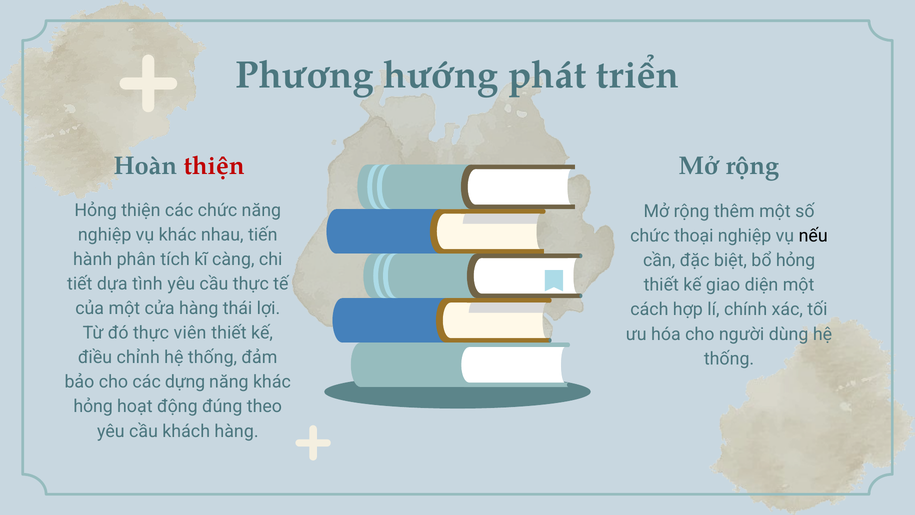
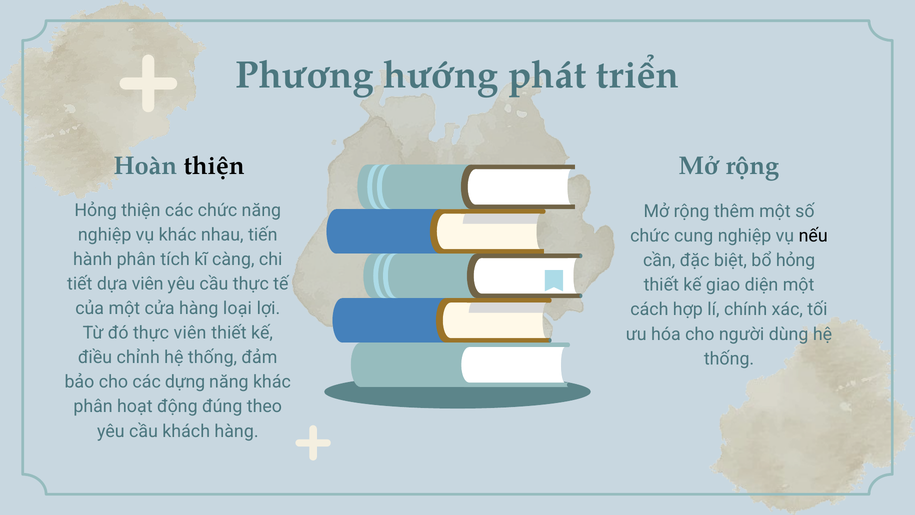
thiện at (214, 166) colour: red -> black
thoại: thoại -> cung
dựa tình: tình -> viên
thái: thái -> loại
hỏng at (93, 406): hỏng -> phân
